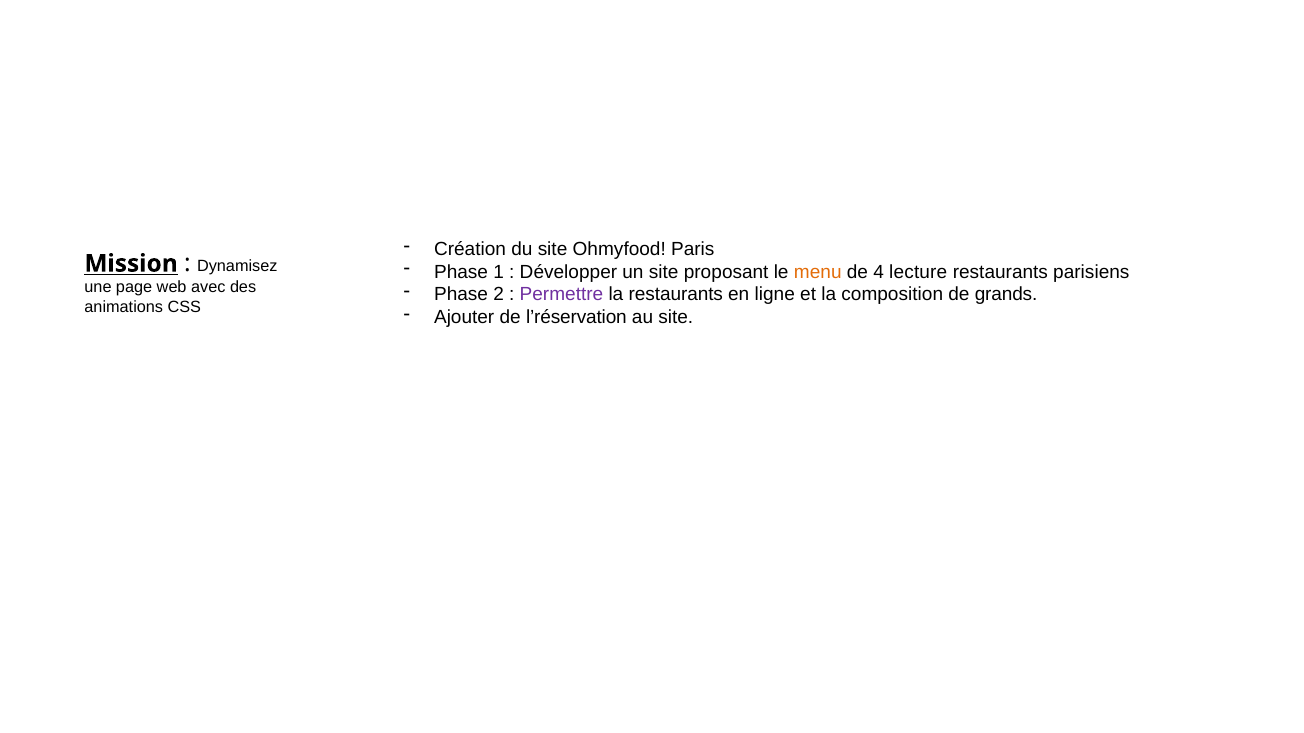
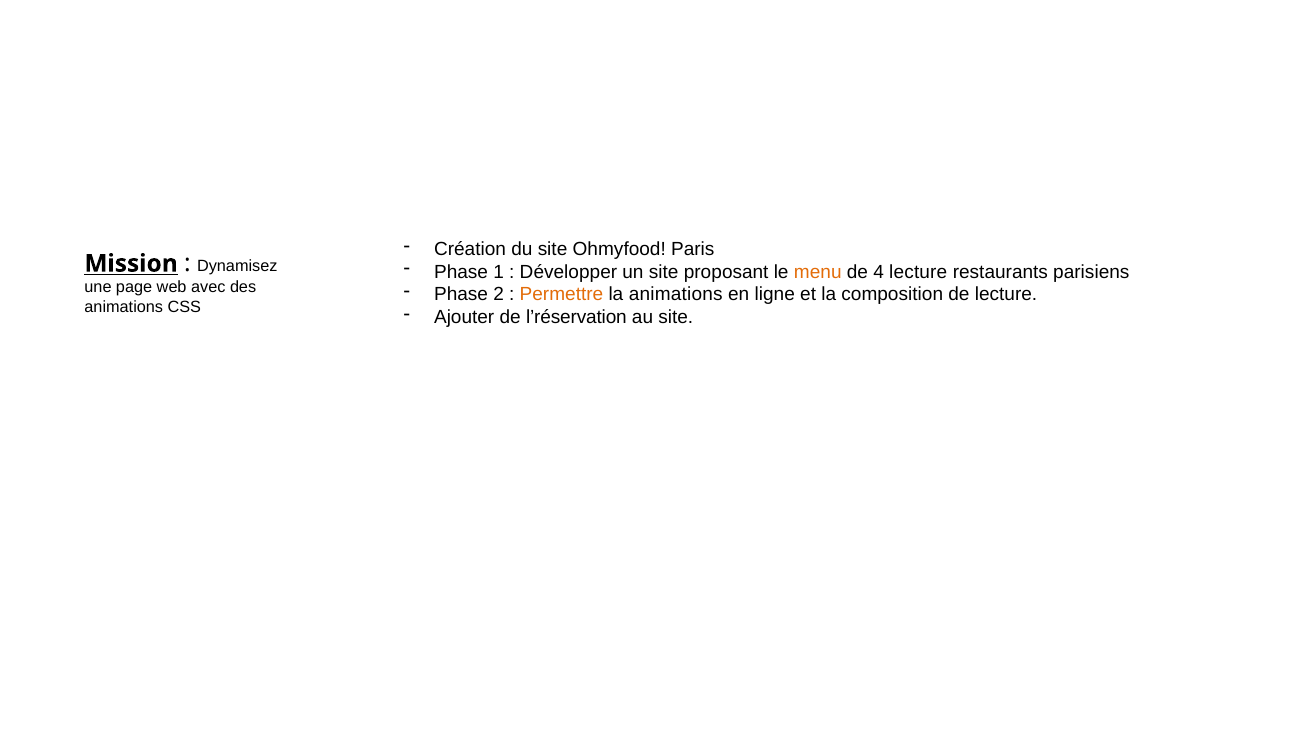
Permettre colour: purple -> orange
la restaurants: restaurants -> animations
de grands: grands -> lecture
